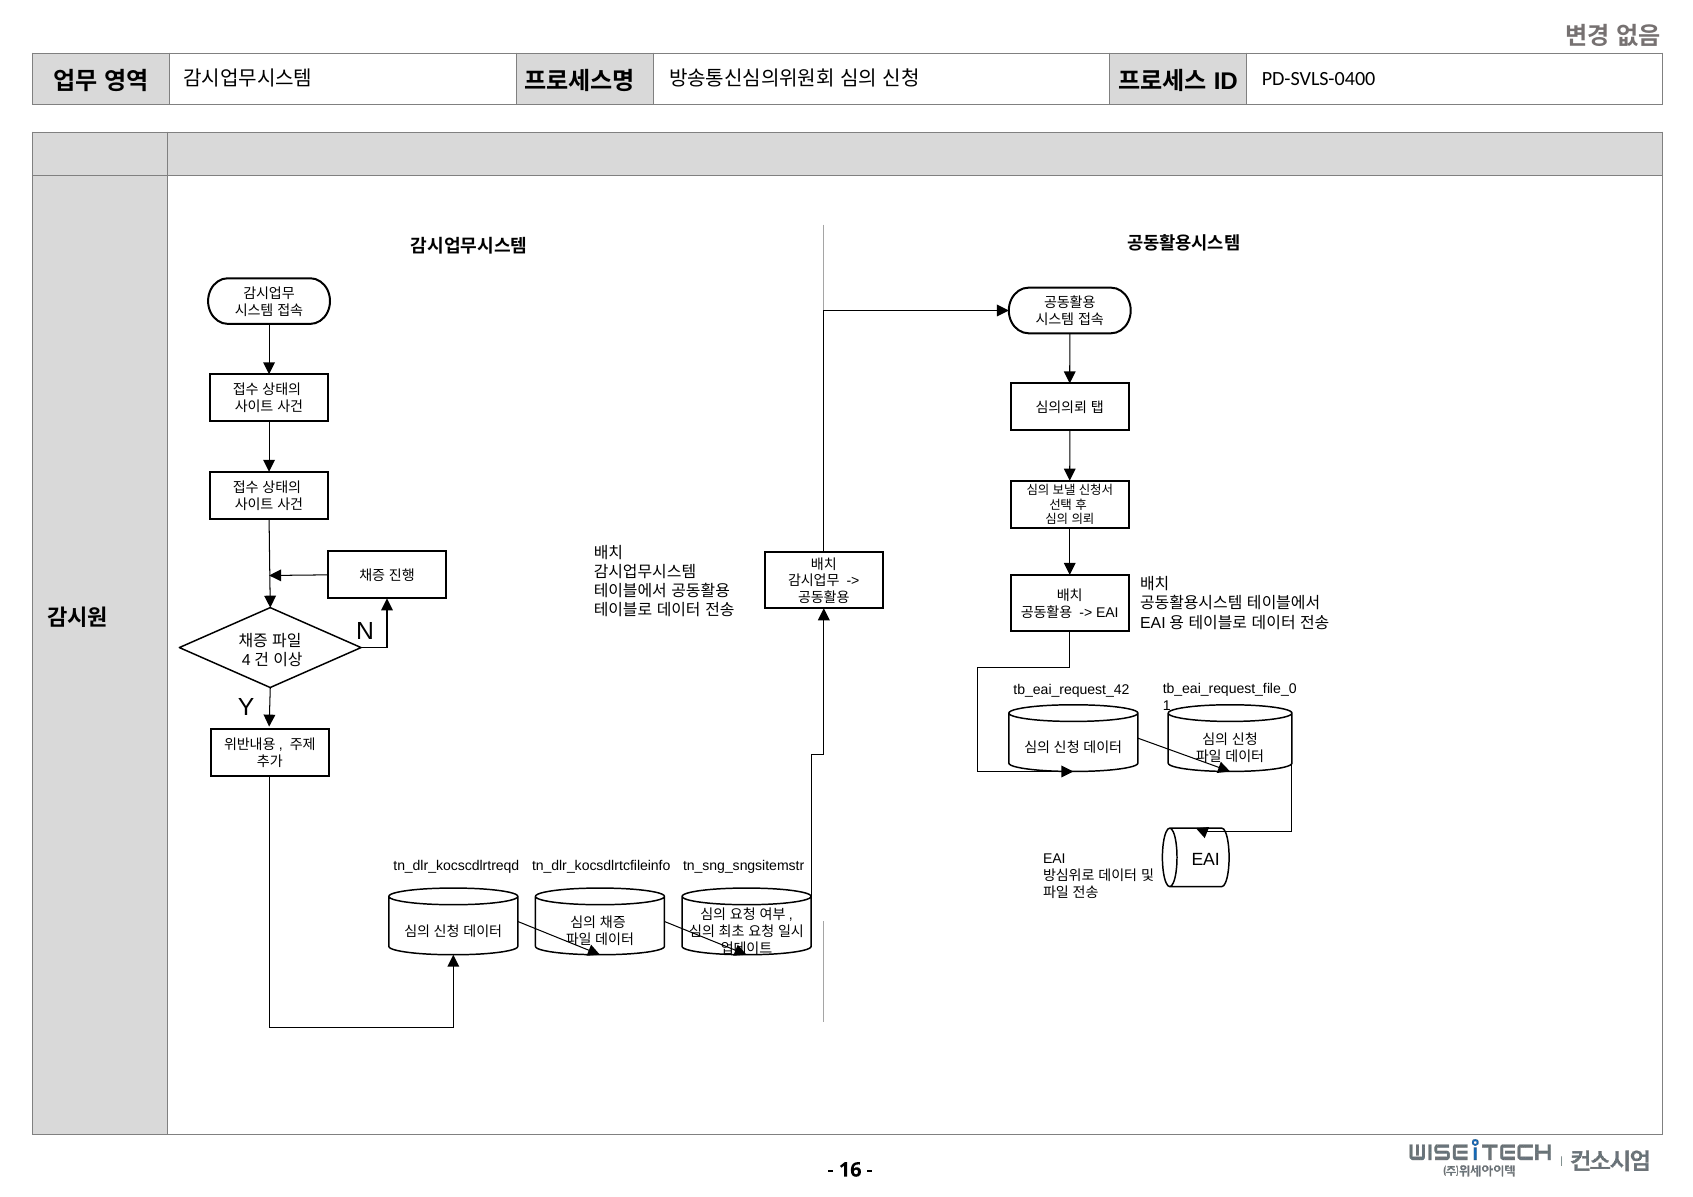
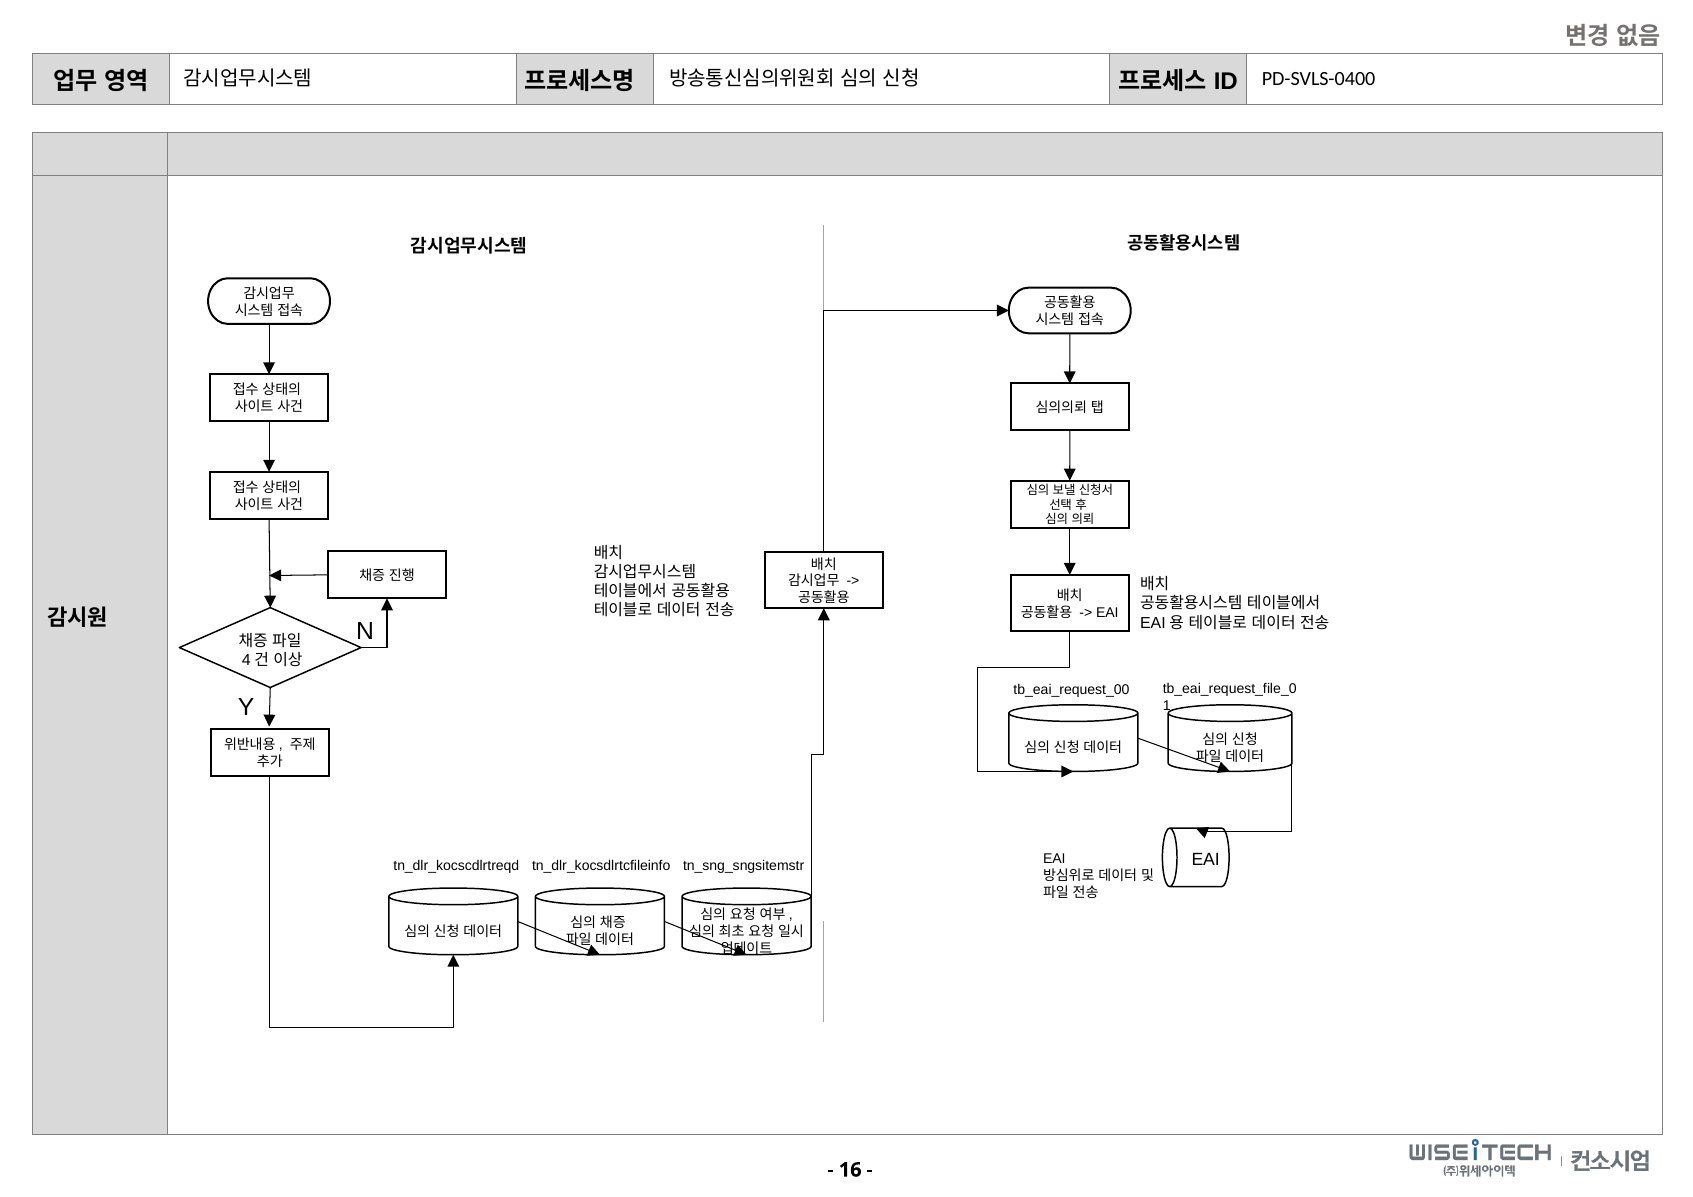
tb_eai_request_42: tb_eai_request_42 -> tb_eai_request_00
